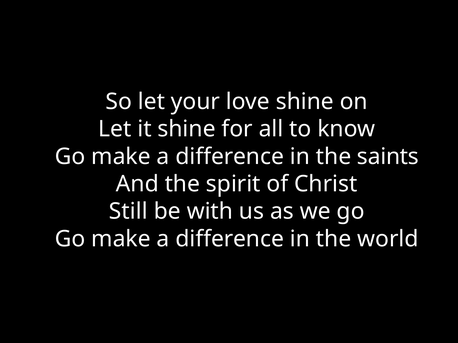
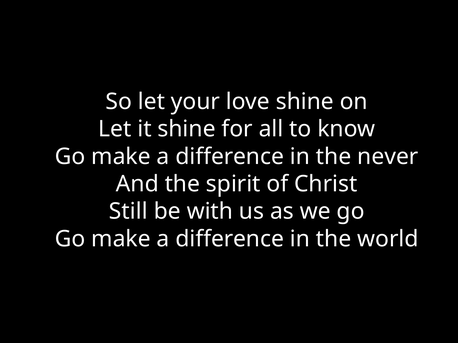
saints: saints -> never
